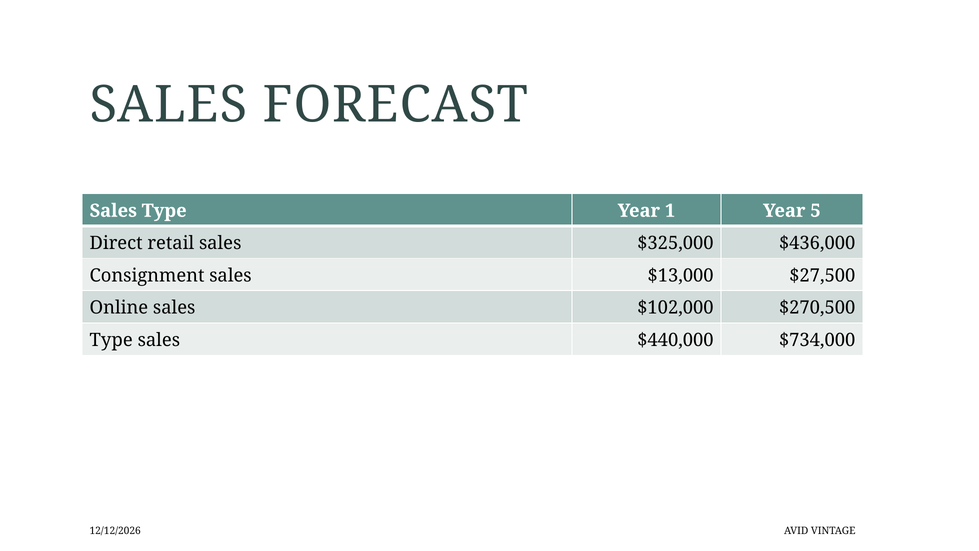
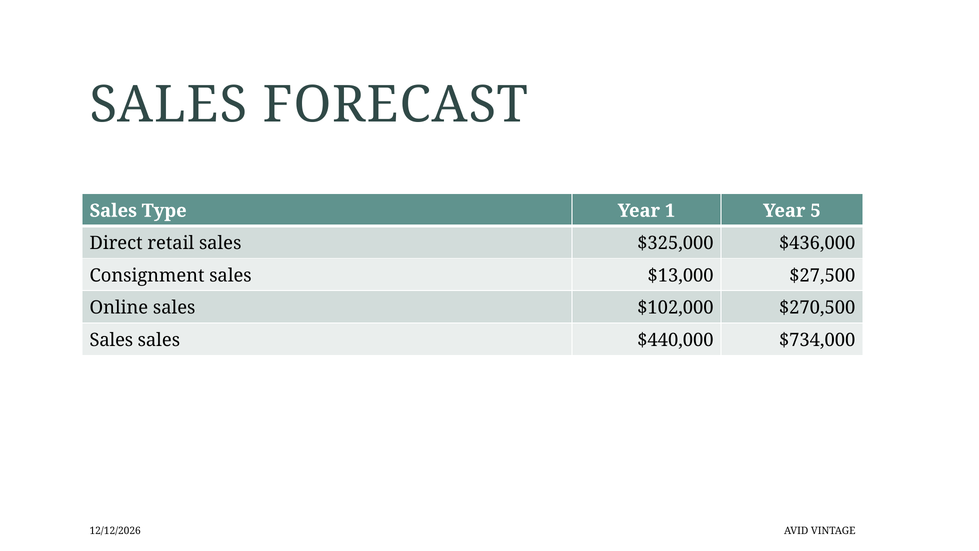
Type at (111, 340): Type -> Sales
